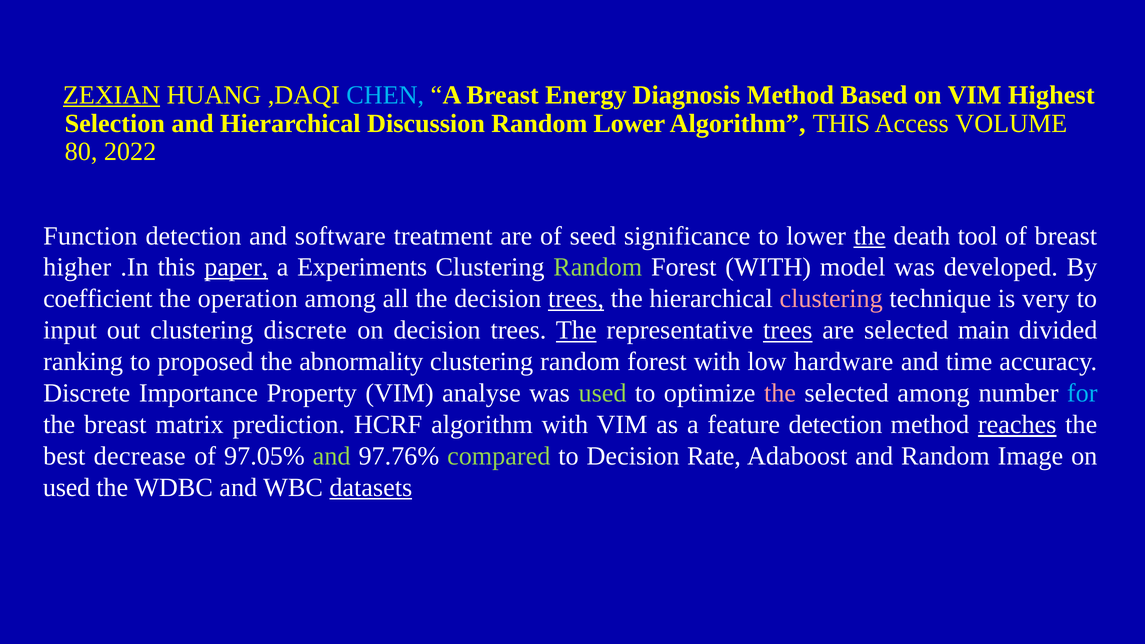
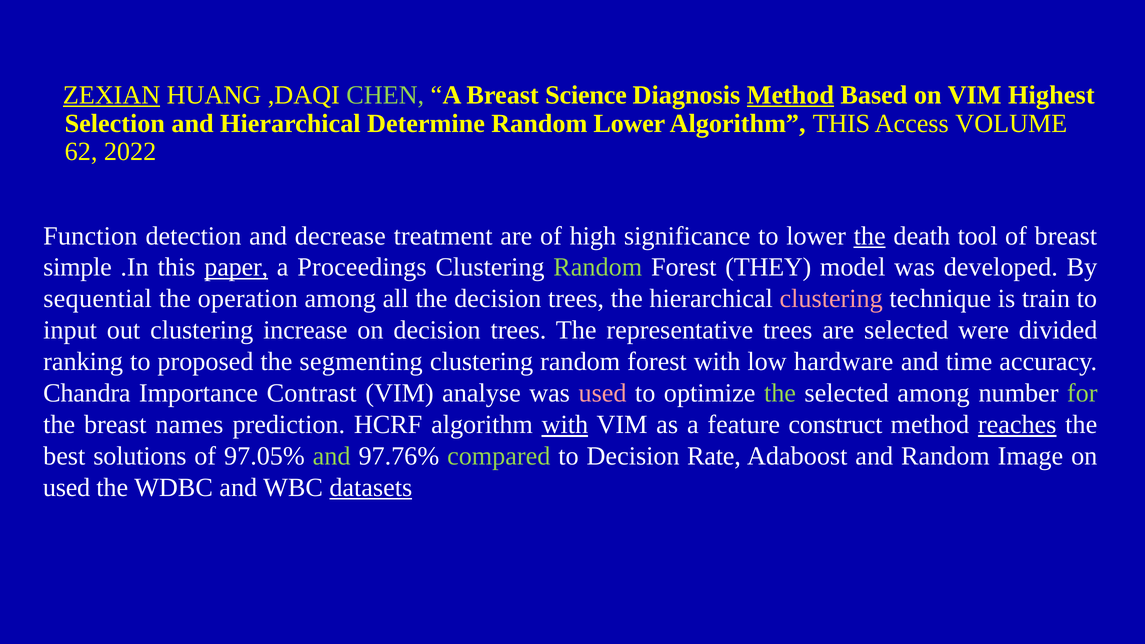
CHEN colour: light blue -> light green
Energy: Energy -> Science
Method at (790, 95) underline: none -> present
Discussion: Discussion -> Determine
80: 80 -> 62
software: software -> decrease
seed: seed -> high
higher: higher -> simple
Experiments: Experiments -> Proceedings
WITH at (768, 267): WITH -> THEY
coefficient: coefficient -> sequential
trees at (576, 299) underline: present -> none
very: very -> train
clustering discrete: discrete -> increase
The at (576, 330) underline: present -> none
trees at (788, 330) underline: present -> none
main: main -> were
abnormality: abnormality -> segmenting
Discrete at (87, 393): Discrete -> Chandra
Property: Property -> Contrast
used at (603, 393) colour: light green -> pink
the at (780, 393) colour: pink -> light green
for colour: light blue -> light green
matrix: matrix -> names
with at (565, 425) underline: none -> present
feature detection: detection -> construct
decrease: decrease -> solutions
